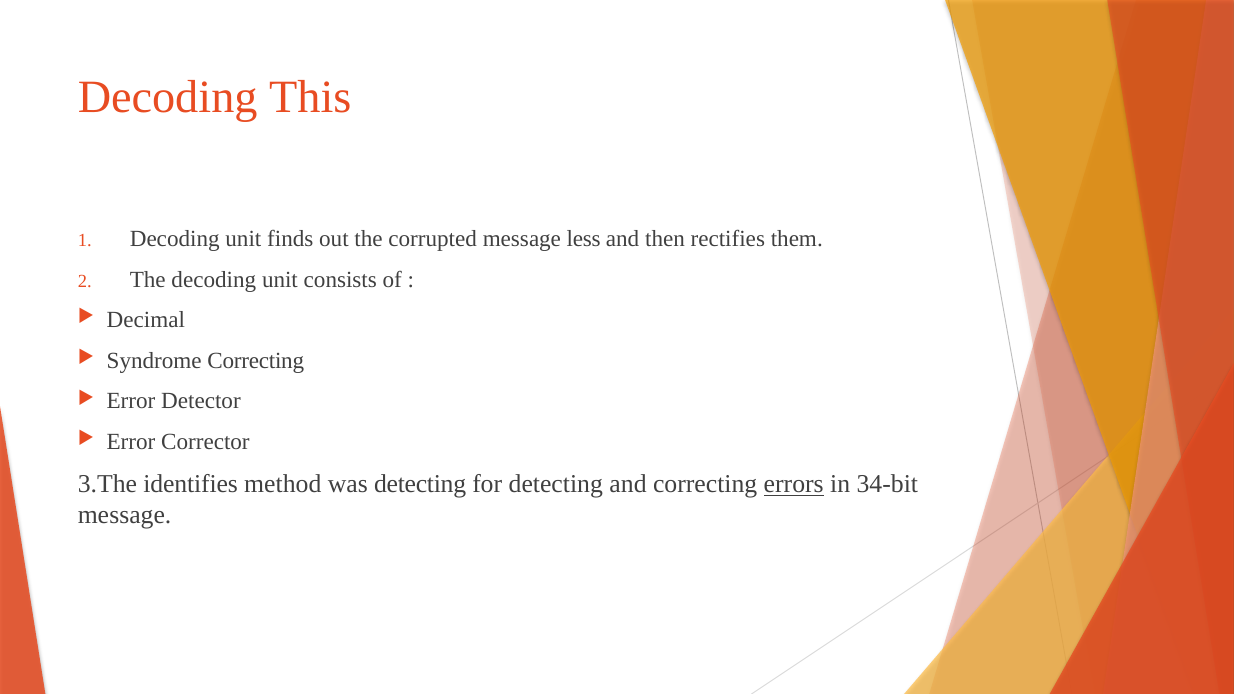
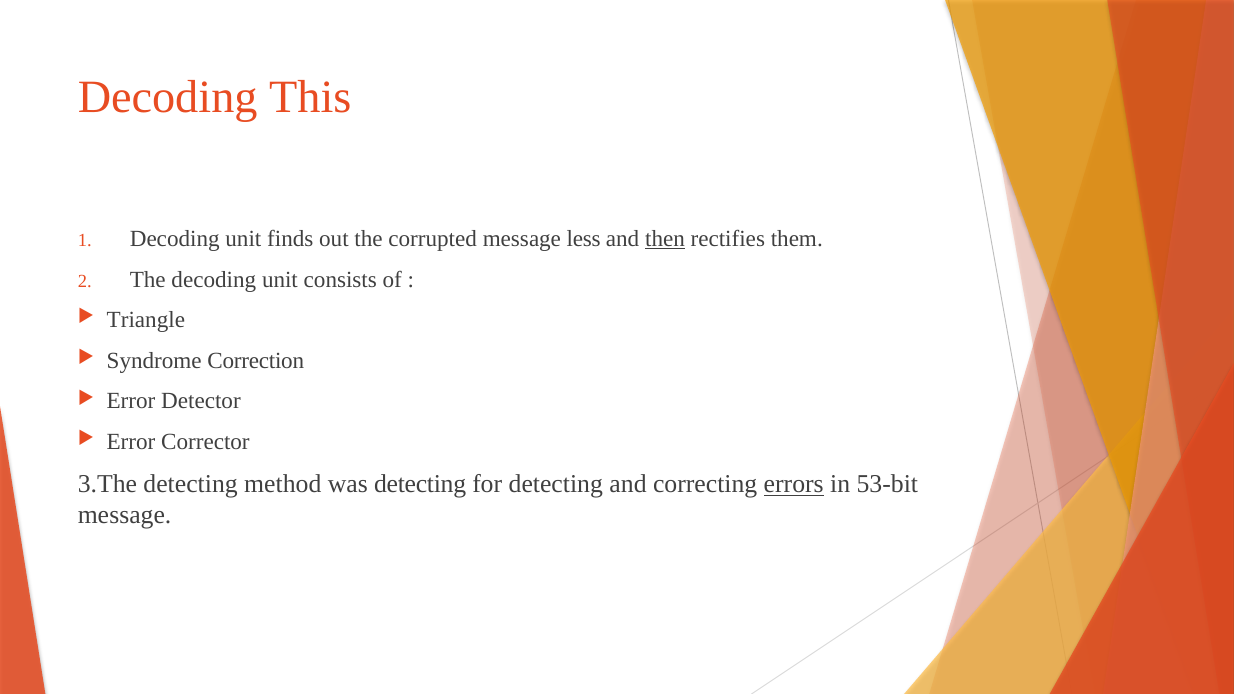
then underline: none -> present
Decimal: Decimal -> Triangle
Syndrome Correcting: Correcting -> Correction
3.The identifies: identifies -> detecting
34-bit: 34-bit -> 53-bit
